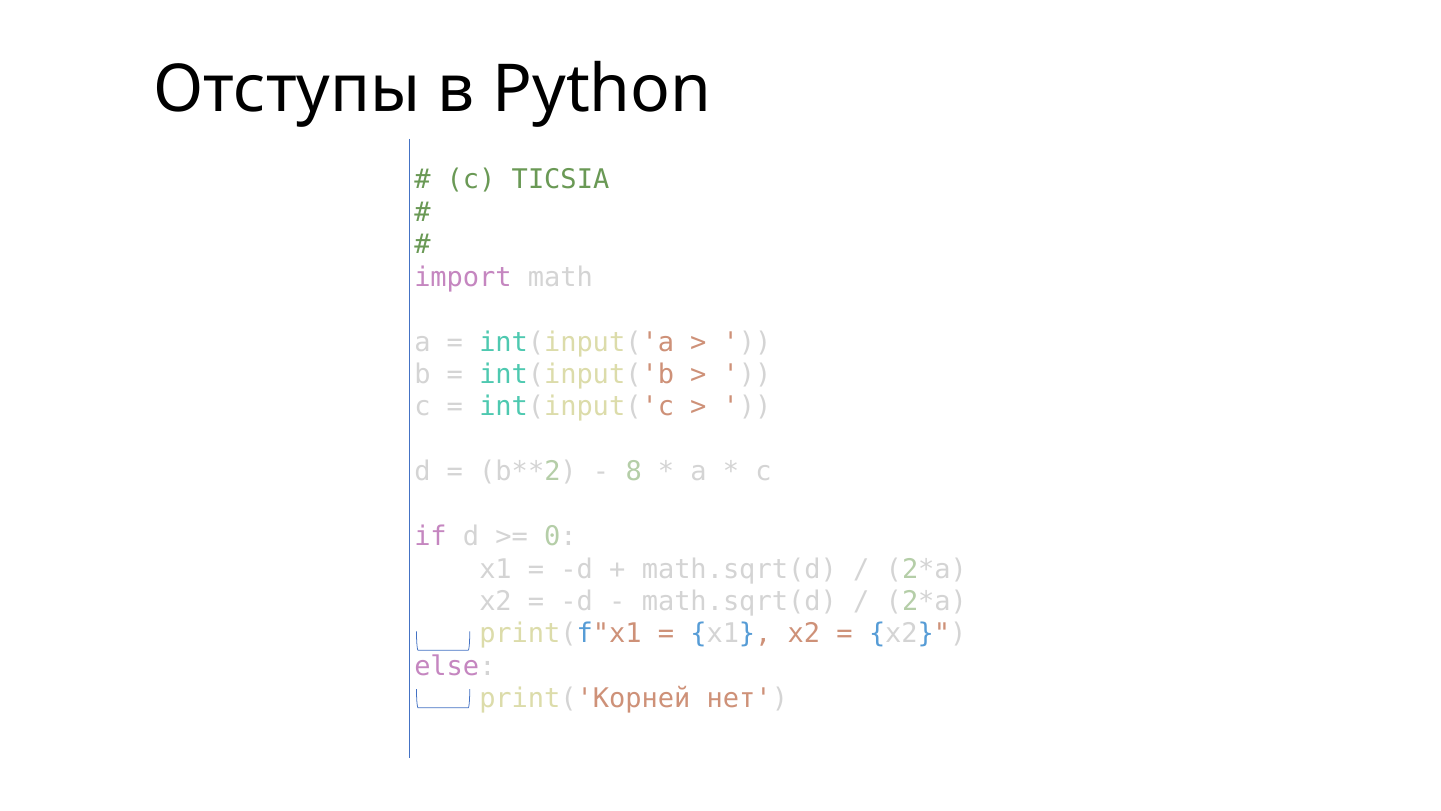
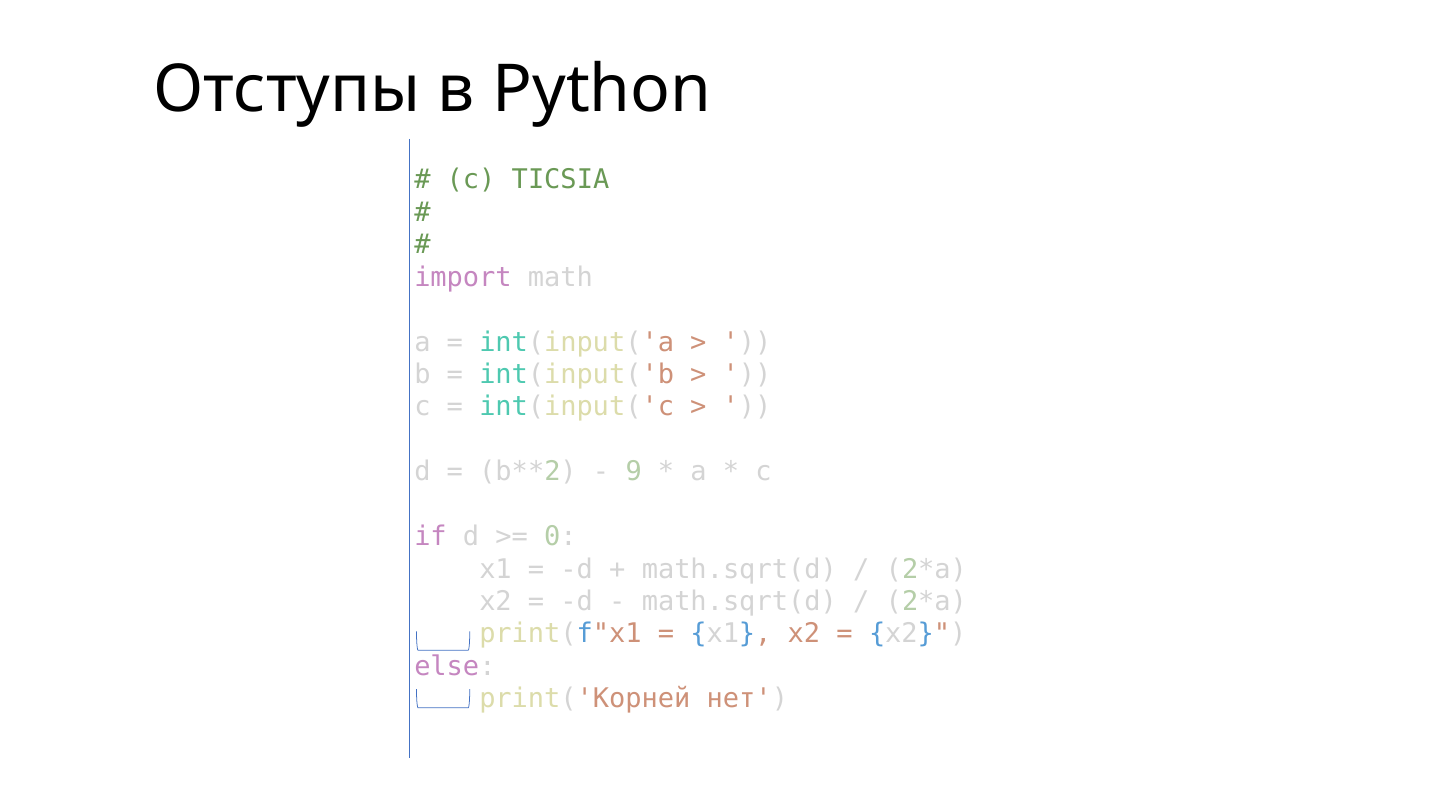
8: 8 -> 9
